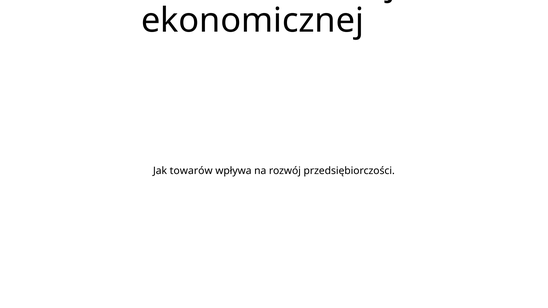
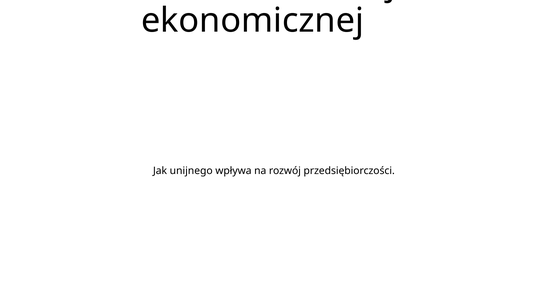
towarów: towarów -> unijnego
